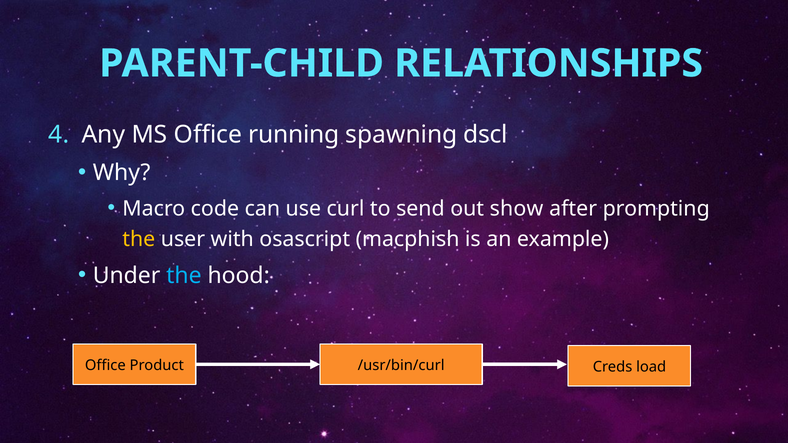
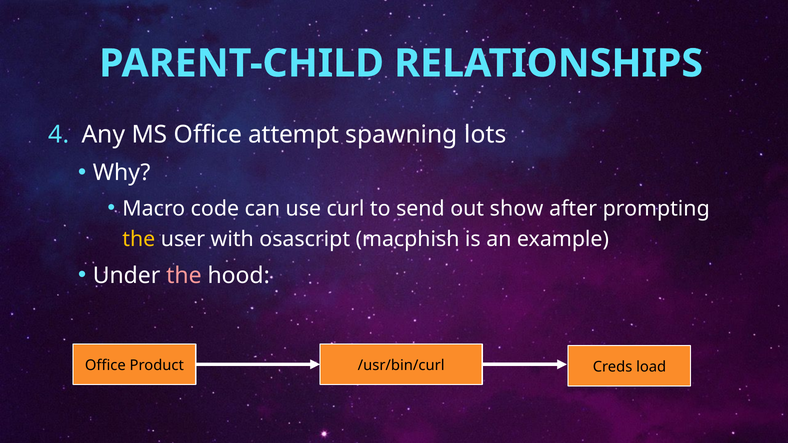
running: running -> attempt
dscl: dscl -> lots
the at (184, 276) colour: light blue -> pink
